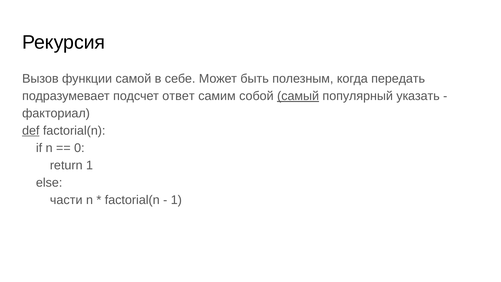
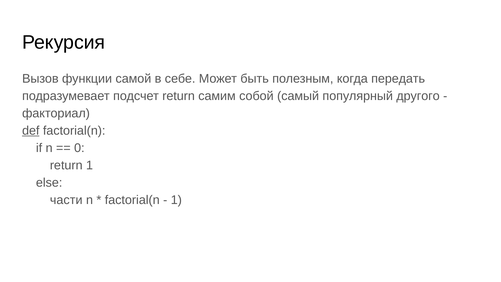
подсчет ответ: ответ -> return
самый underline: present -> none
указать: указать -> другого
